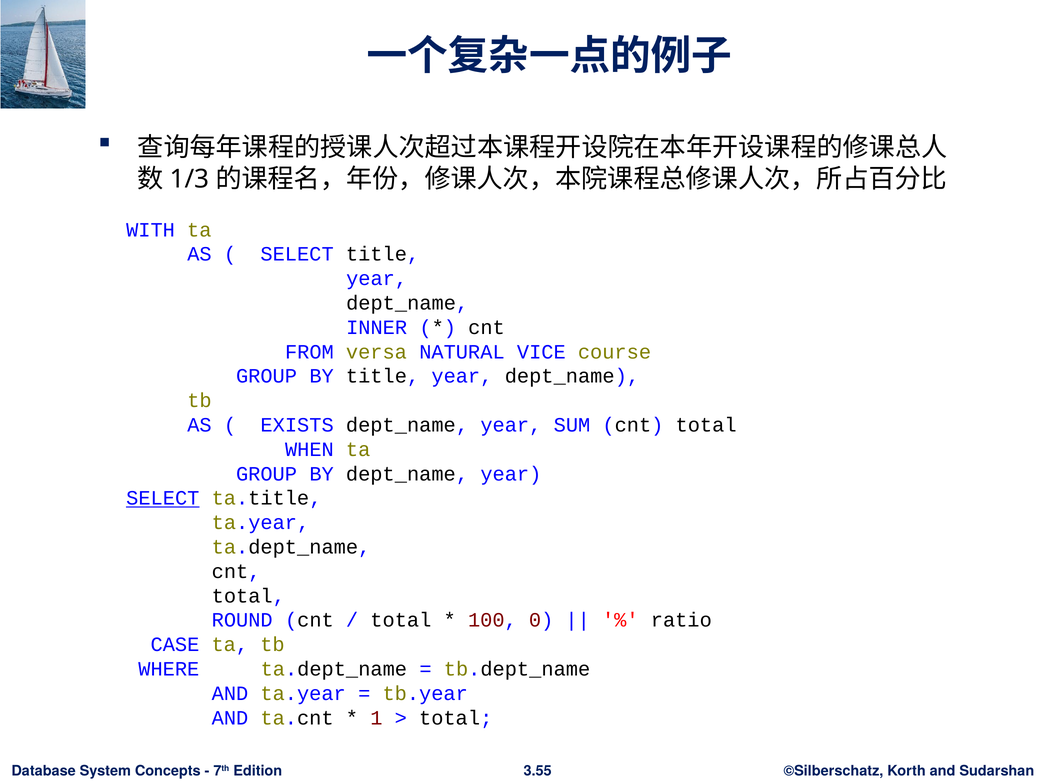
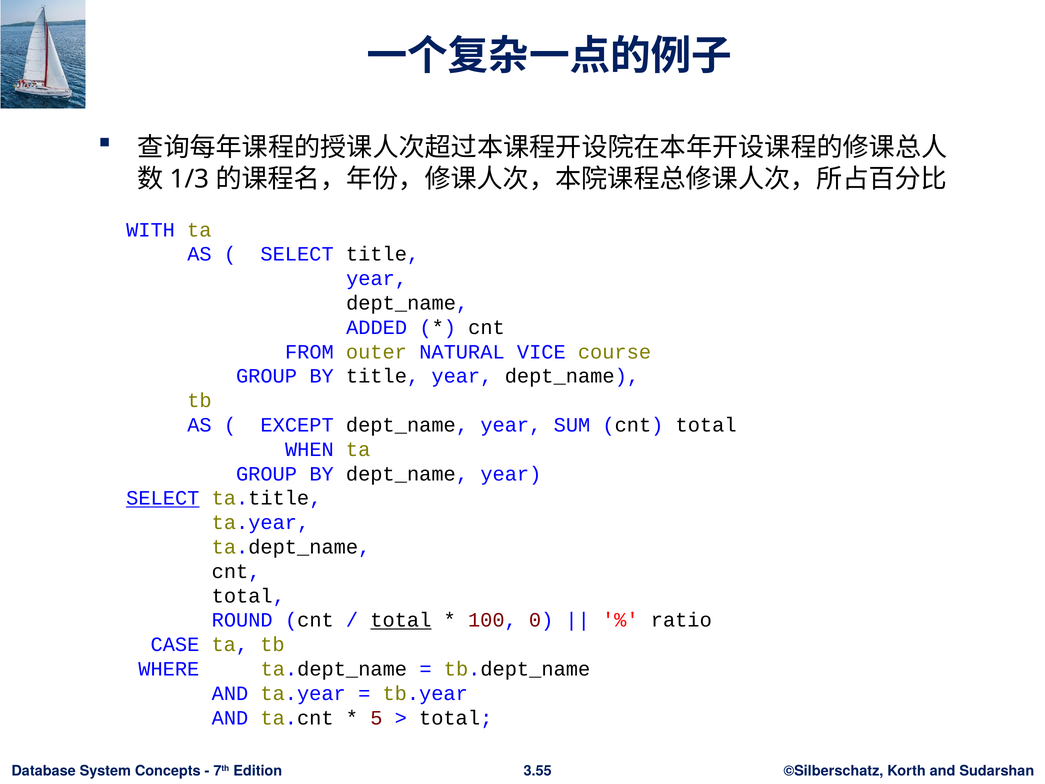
INNER: INNER -> ADDED
versa: versa -> outer
EXISTS: EXISTS -> EXCEPT
total at (401, 620) underline: none -> present
1: 1 -> 5
